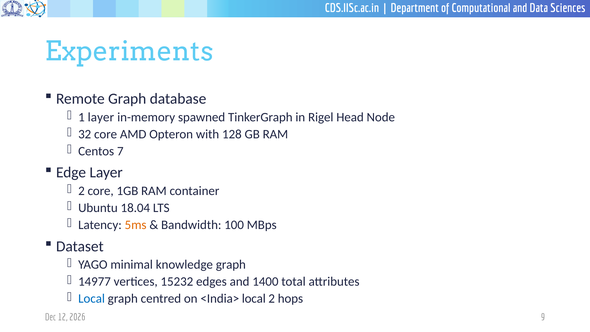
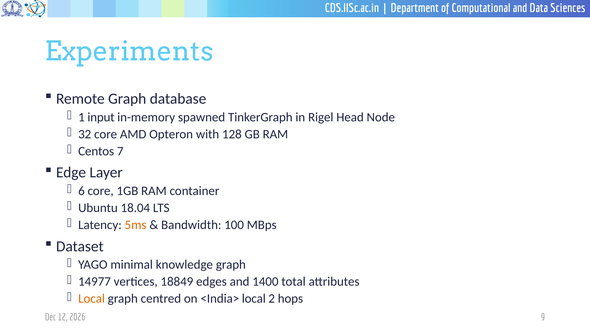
1 layer: layer -> input
2 at (81, 191): 2 -> 6
15232: 15232 -> 18849
Local at (92, 299) colour: blue -> orange
